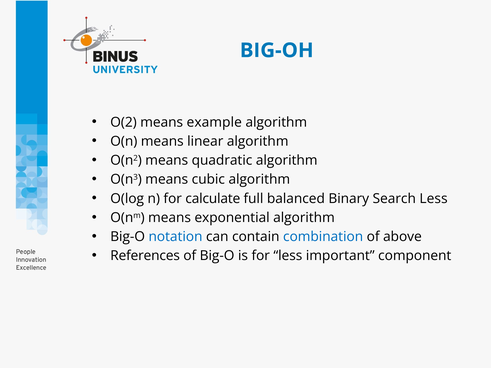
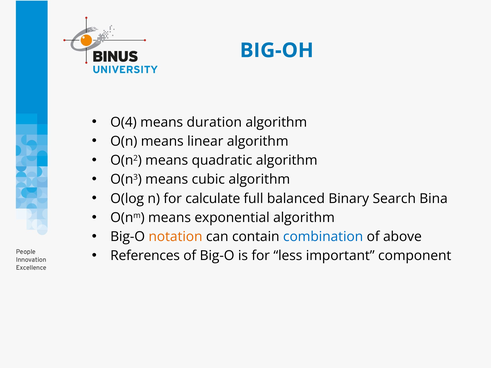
O(2: O(2 -> O(4
example: example -> duration
Search Less: Less -> Bina
notation colour: blue -> orange
